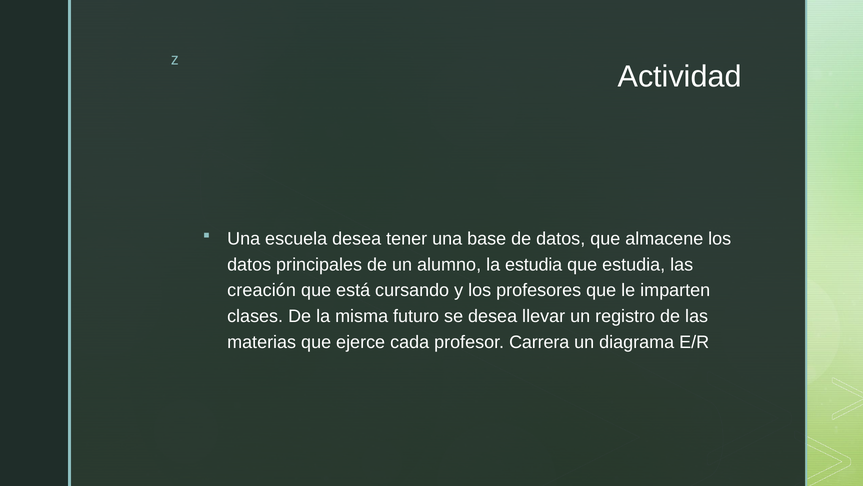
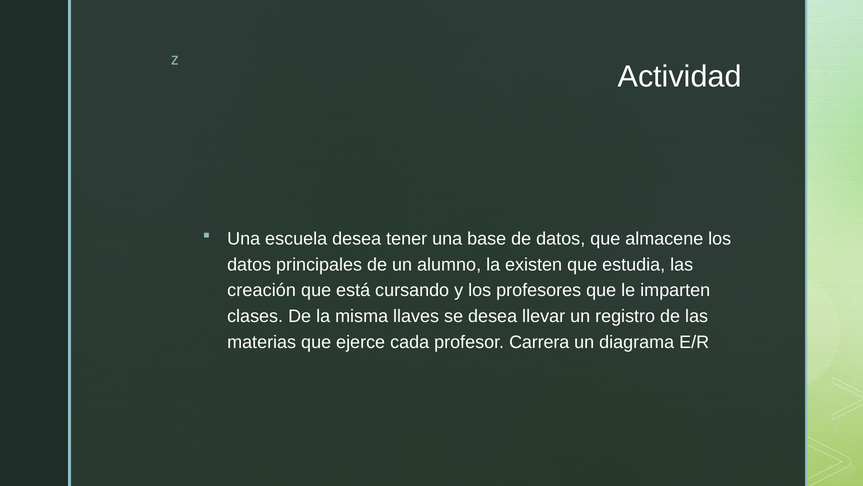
la estudia: estudia -> existen
futuro: futuro -> llaves
